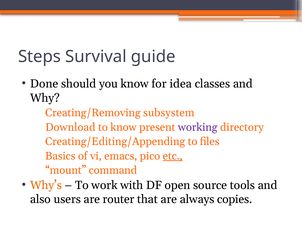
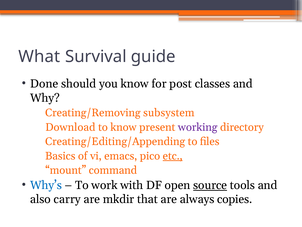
Steps: Steps -> What
idea: idea -> post
Why’s colour: orange -> blue
source underline: none -> present
users: users -> carry
router: router -> mkdir
